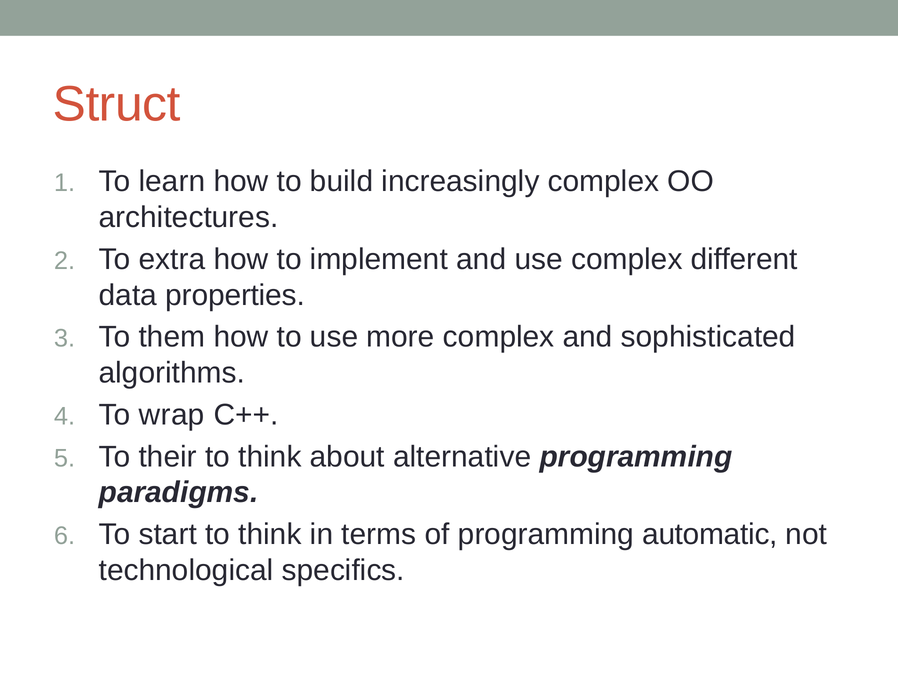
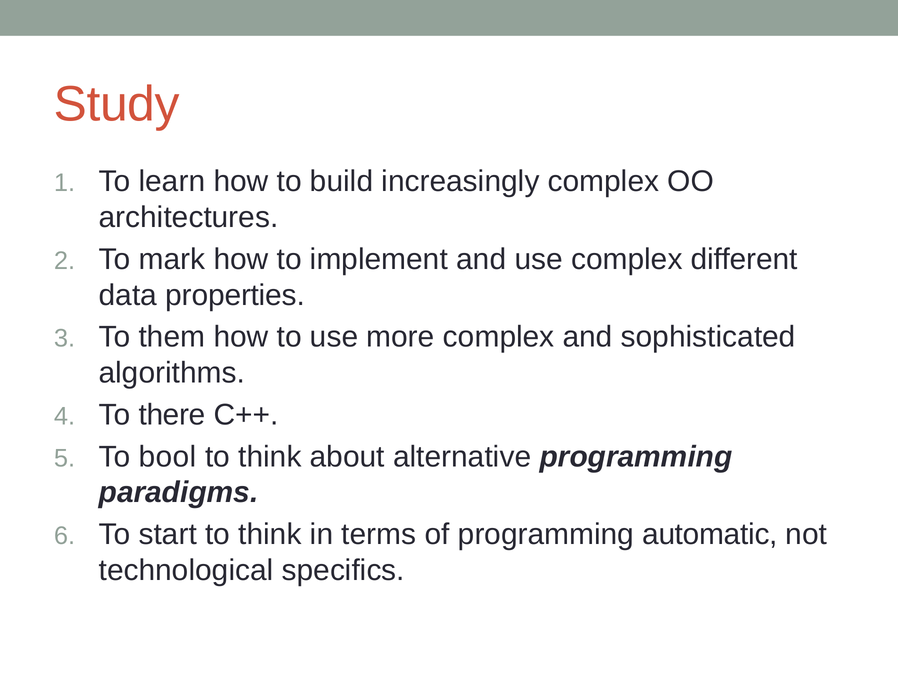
Struct: Struct -> Study
extra: extra -> mark
wrap: wrap -> there
their: their -> bool
